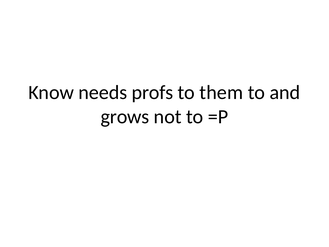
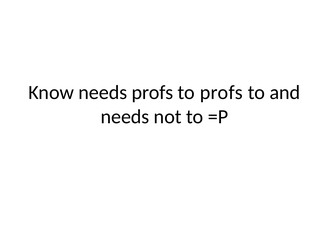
to them: them -> profs
grows at (125, 117): grows -> needs
